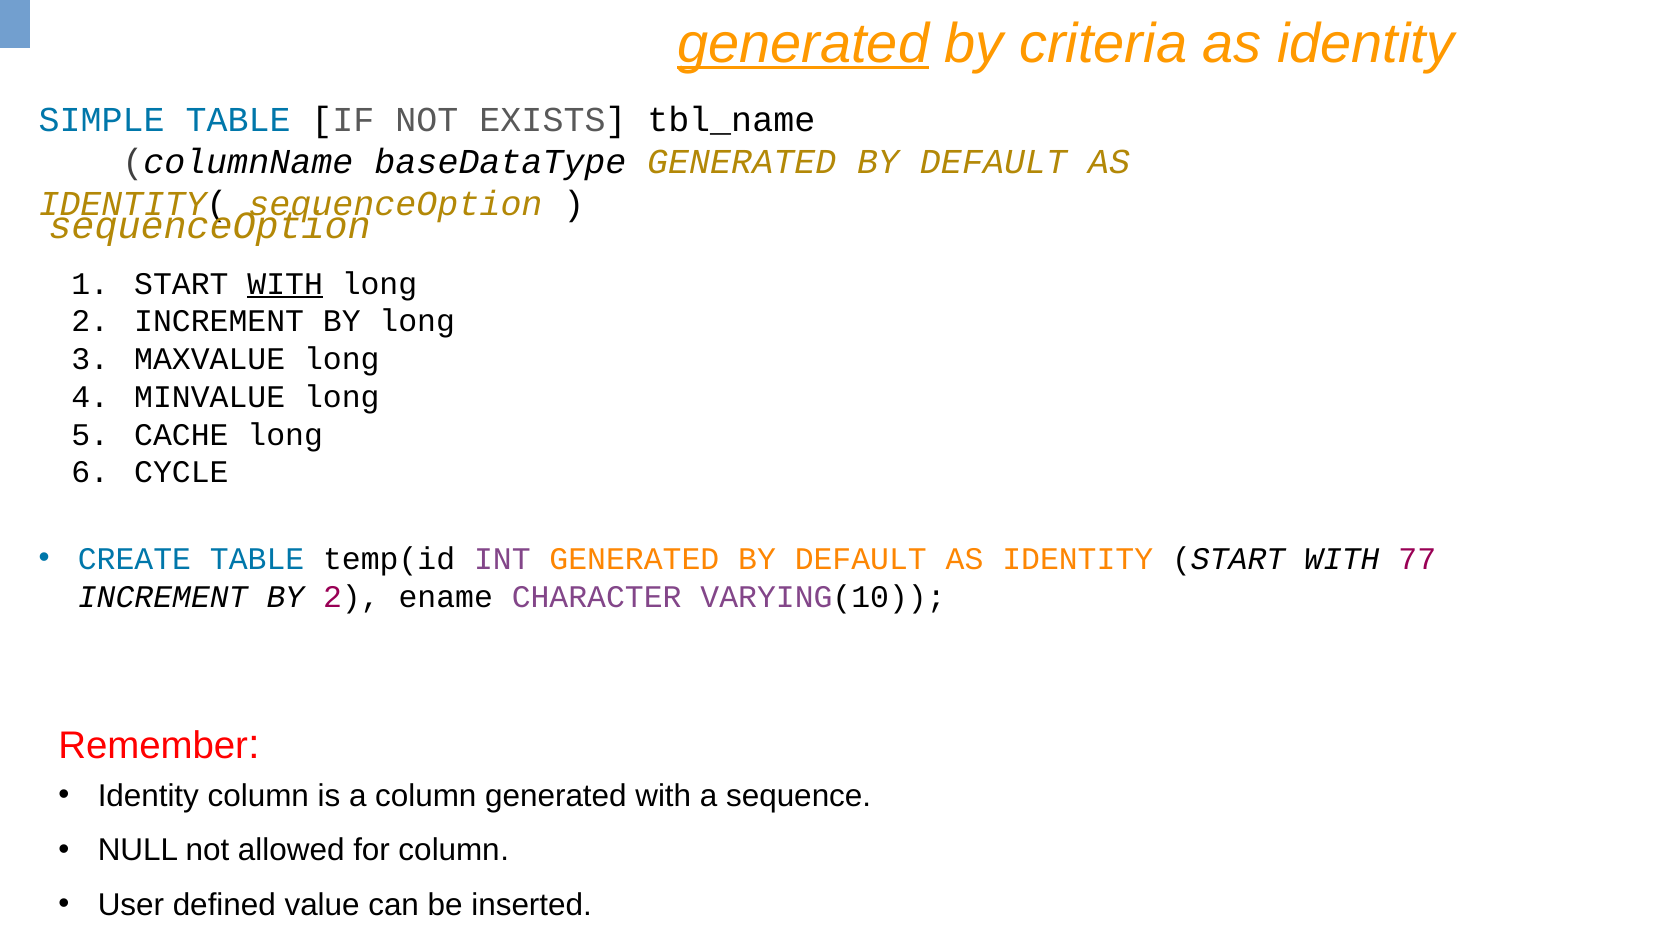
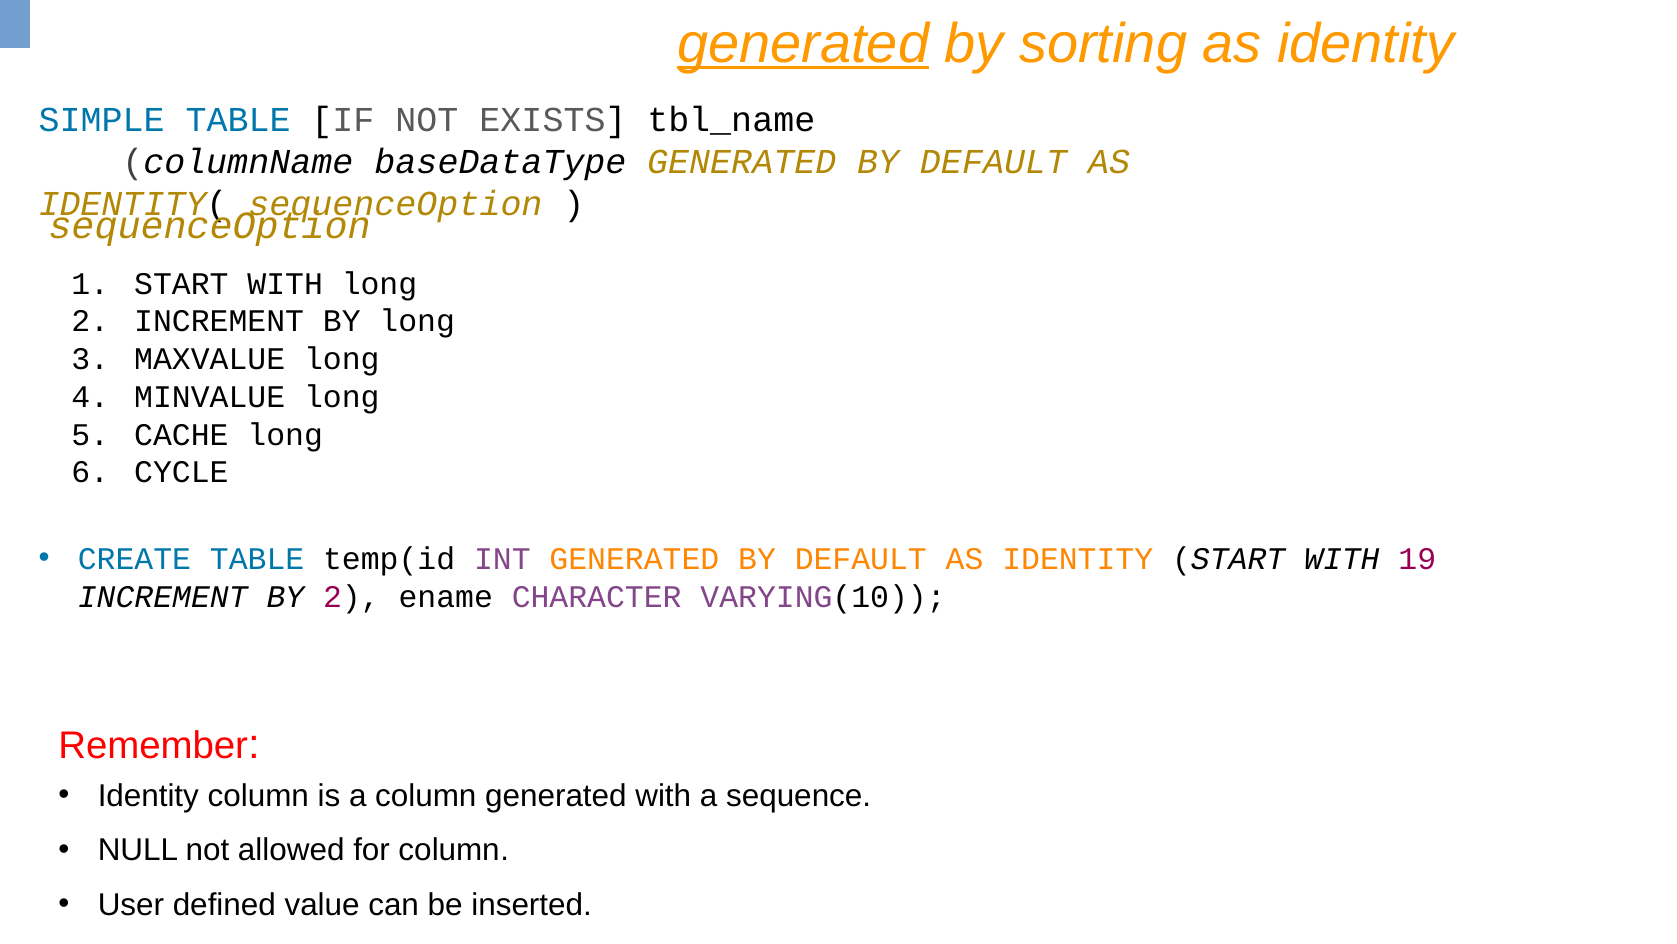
criteria: criteria -> sorting
WITH at (285, 284) underline: present -> none
77: 77 -> 19
